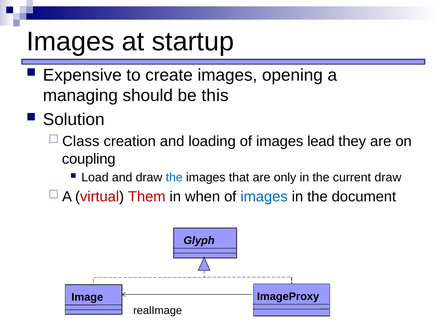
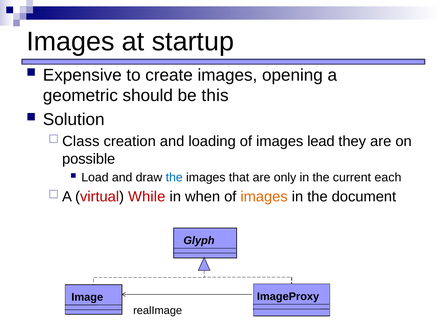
managing: managing -> geometric
coupling: coupling -> possible
current draw: draw -> each
Them: Them -> While
images at (264, 197) colour: blue -> orange
